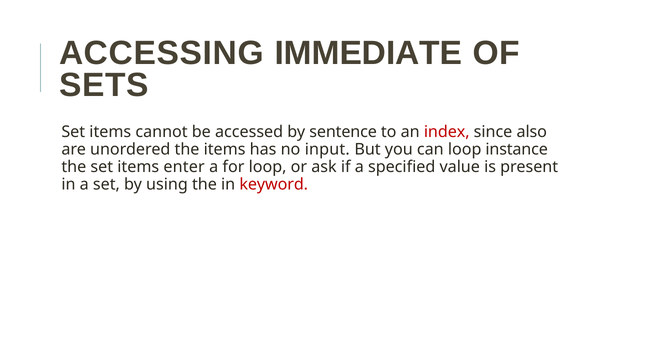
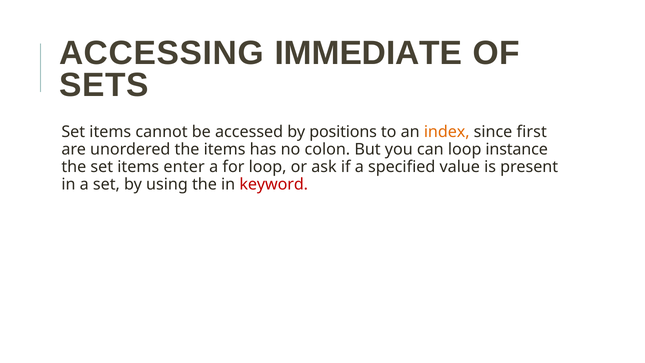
sentence: sentence -> positions
index colour: red -> orange
also: also -> first
input: input -> colon
